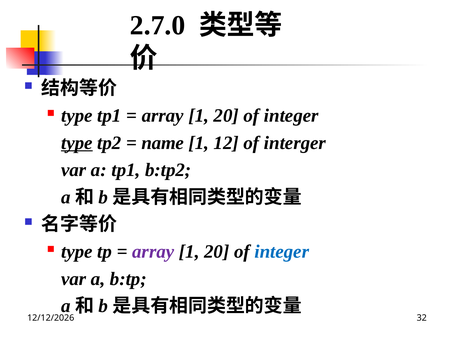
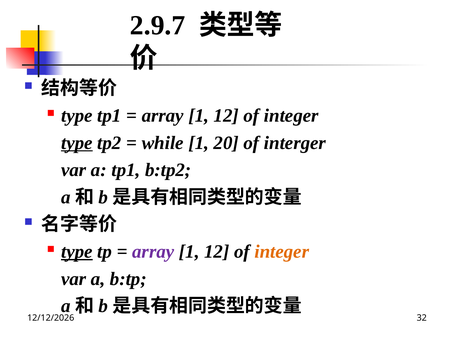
2.7.0: 2.7.0 -> 2.9.7
20 at (226, 116): 20 -> 12
name: name -> while
12: 12 -> 20
type at (77, 252) underline: none -> present
20 at (217, 252): 20 -> 12
integer at (282, 252) colour: blue -> orange
